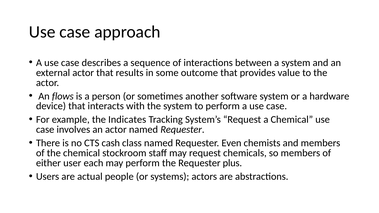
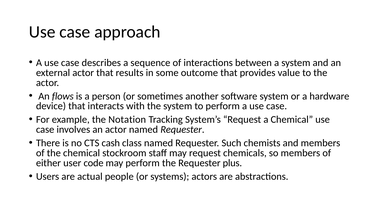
Indicates: Indicates -> Notation
Even: Even -> Such
each: each -> code
